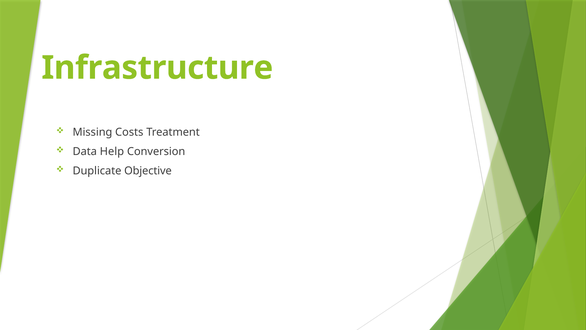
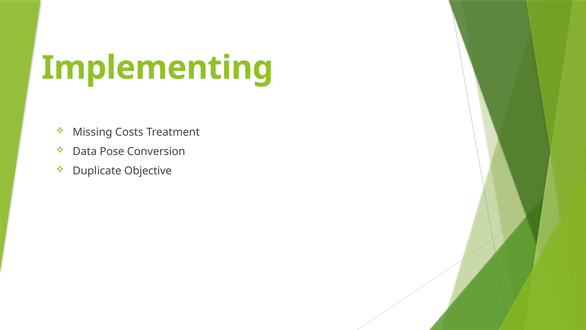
Infrastructure: Infrastructure -> Implementing
Help: Help -> Pose
